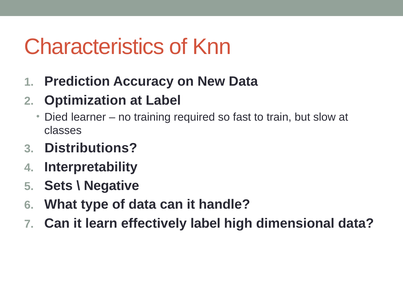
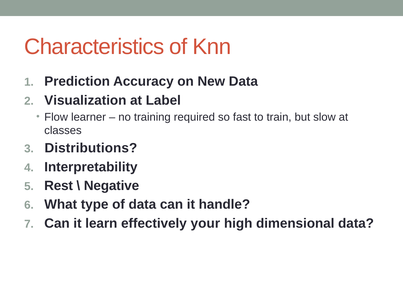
Optimization: Optimization -> Visualization
Died: Died -> Flow
Sets: Sets -> Rest
effectively label: label -> your
